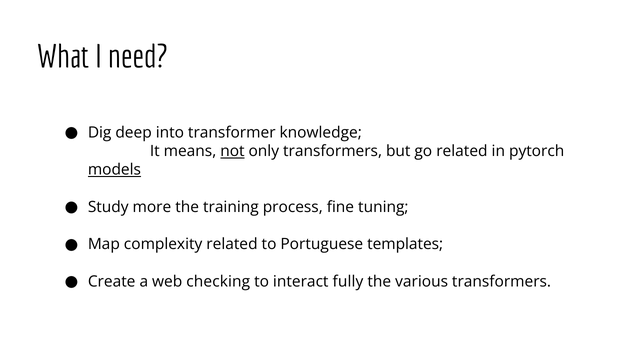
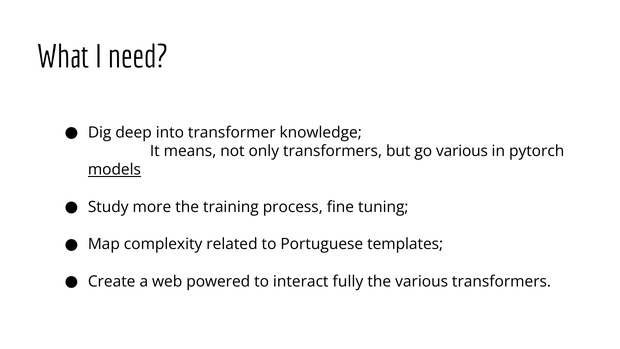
not underline: present -> none
go related: related -> various
checking: checking -> powered
